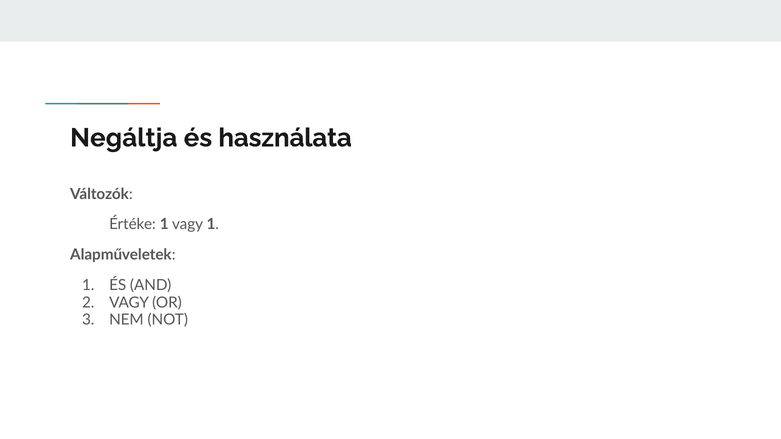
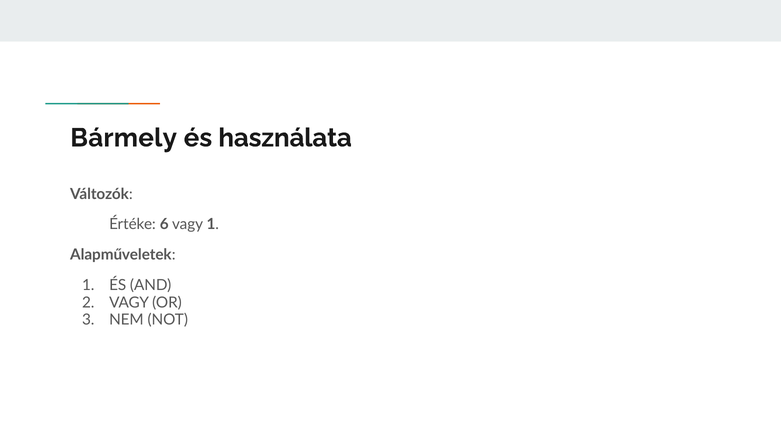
Negáltja: Negáltja -> Bármely
Értéke 1: 1 -> 6
